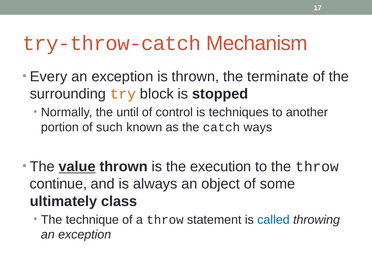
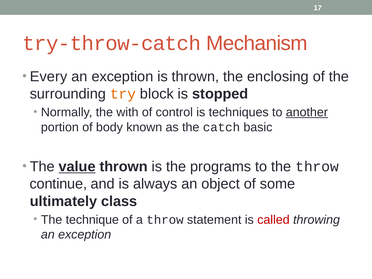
terminate: terminate -> enclosing
until: until -> with
another underline: none -> present
such: such -> body
ways: ways -> basic
execution: execution -> programs
called colour: blue -> red
